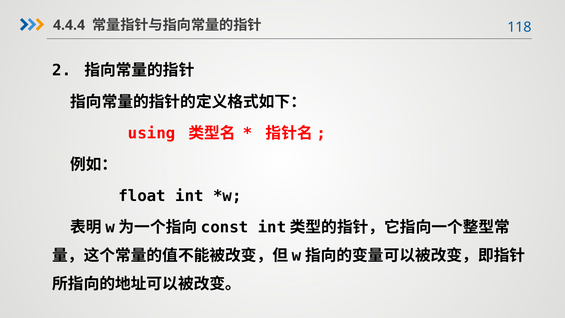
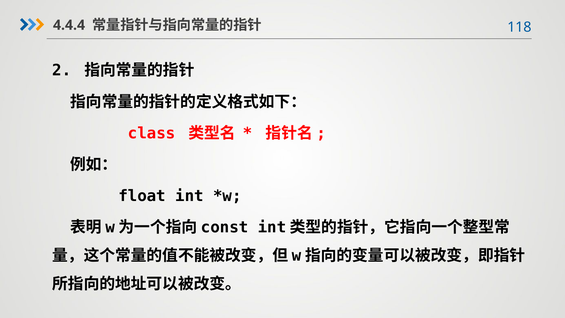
using: using -> class
